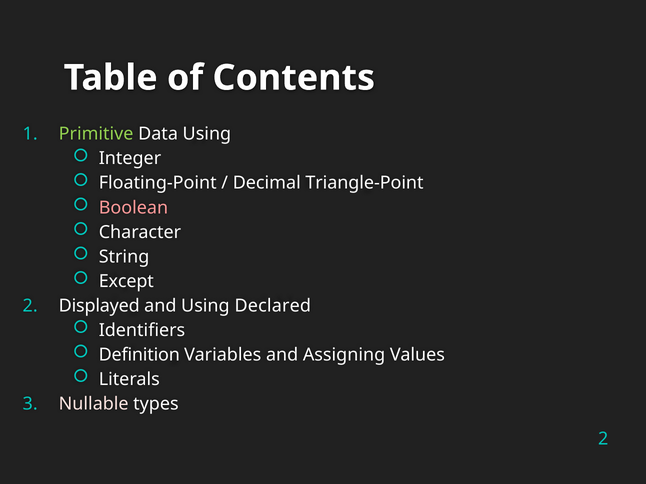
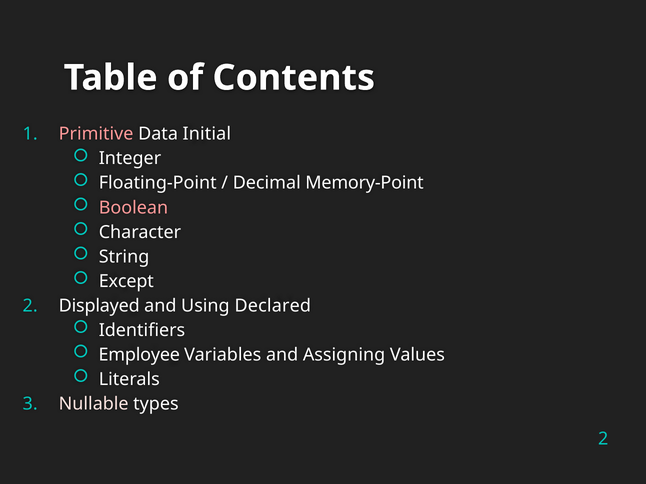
Primitive colour: light green -> pink
Data Using: Using -> Initial
Triangle-Point: Triangle-Point -> Memory-Point
Definition: Definition -> Employee
